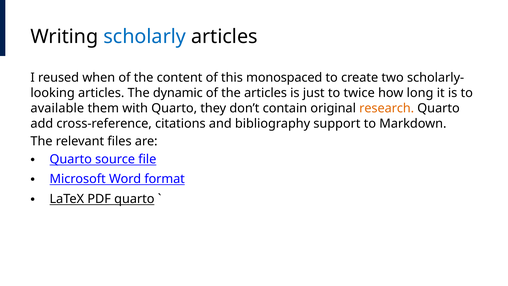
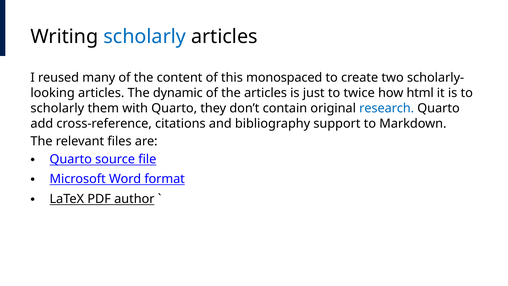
when: when -> many
long: long -> html
available at (57, 108): available -> scholarly
research colour: orange -> blue
PDF quarto: quarto -> author
